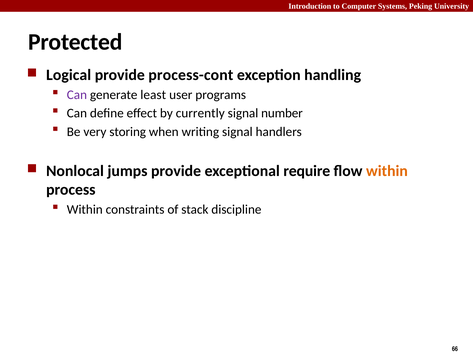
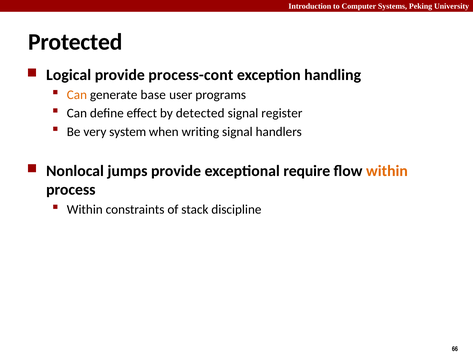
Can at (77, 95) colour: purple -> orange
least: least -> base
currently: currently -> detected
number: number -> register
storing: storing -> system
